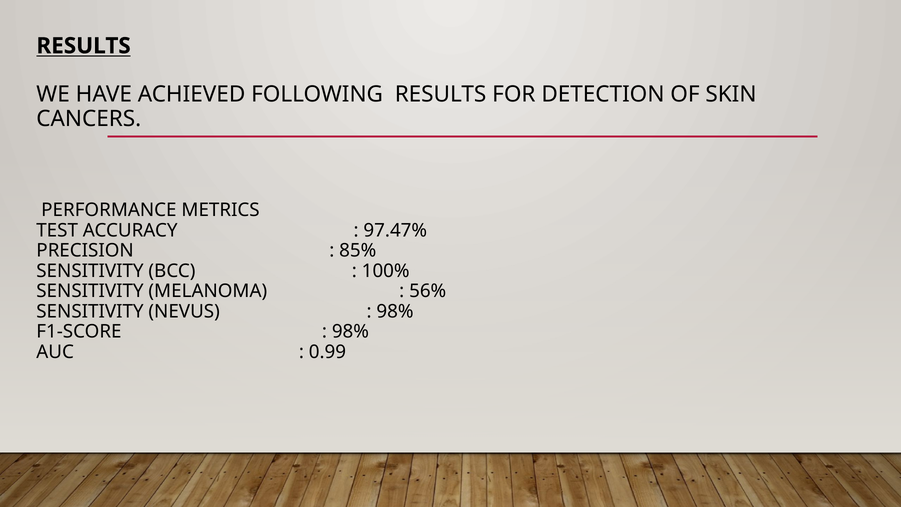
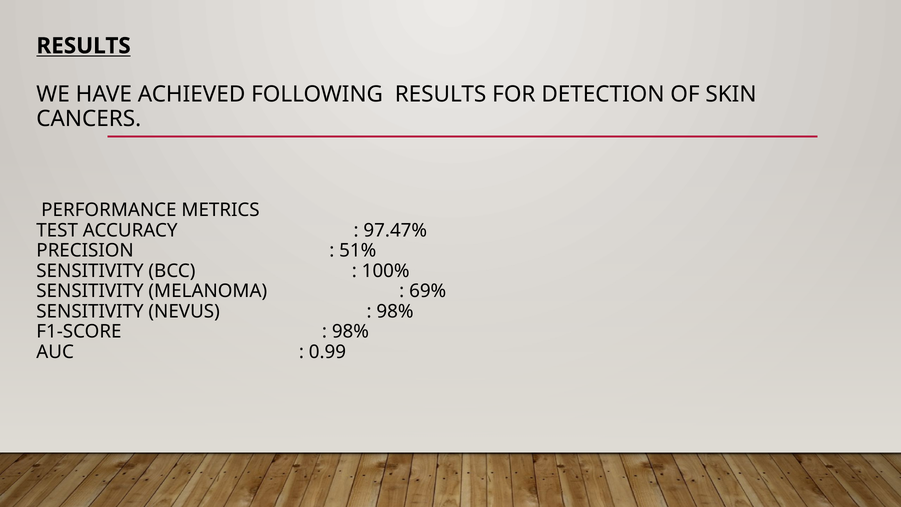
85%: 85% -> 51%
56%: 56% -> 69%
